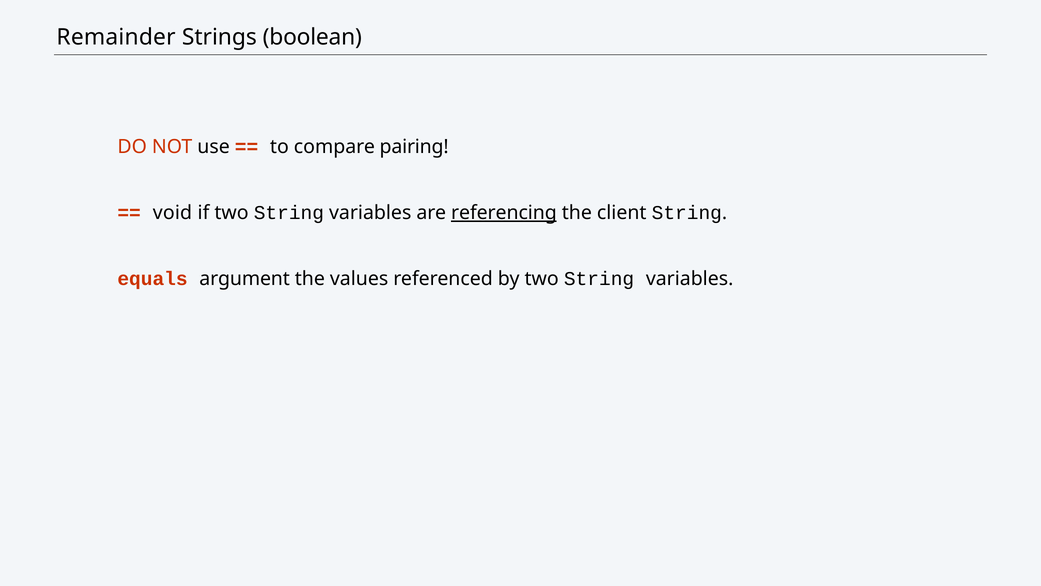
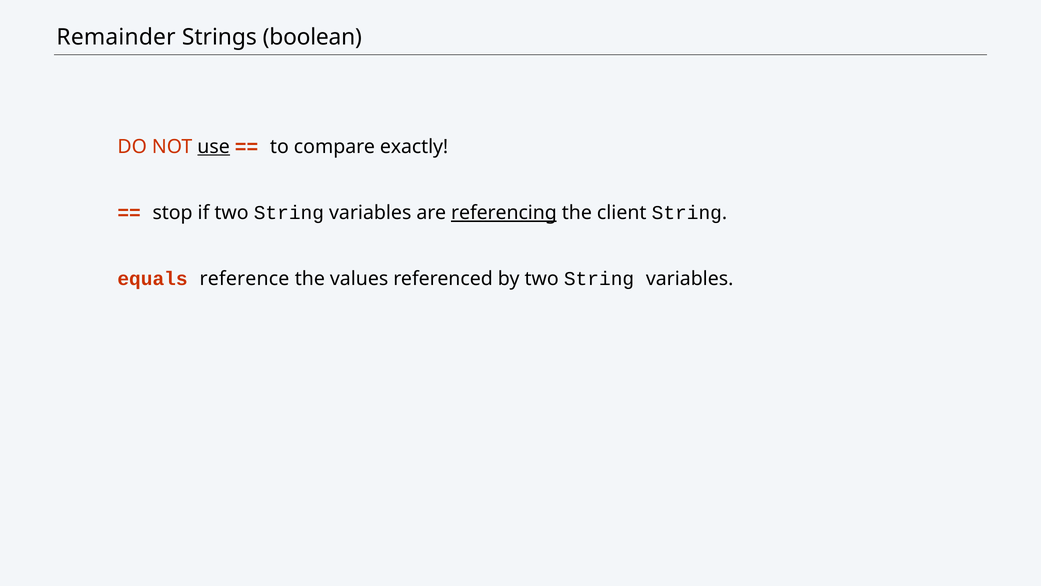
use underline: none -> present
pairing: pairing -> exactly
void: void -> stop
argument: argument -> reference
